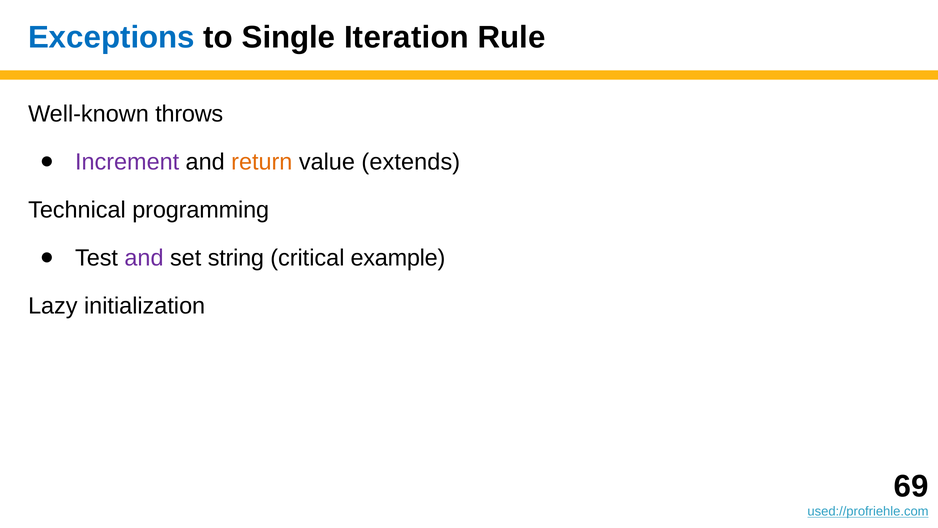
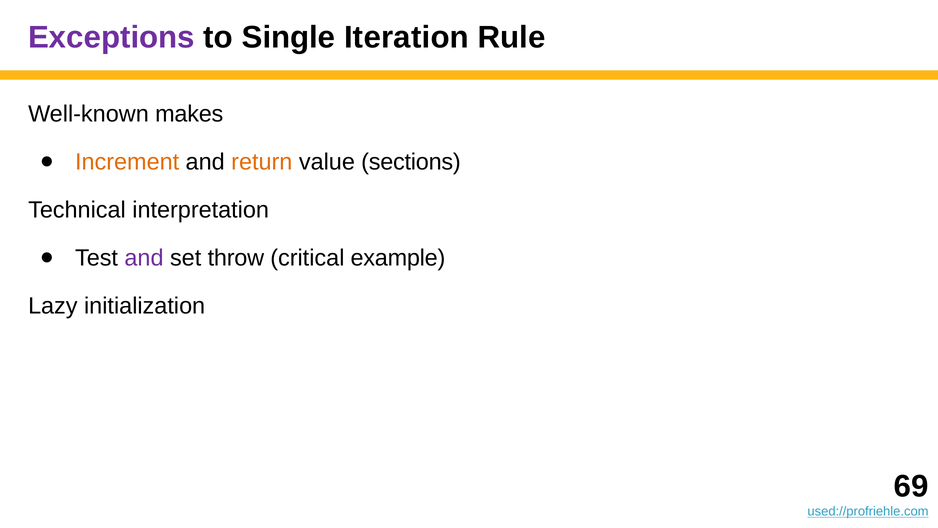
Exceptions colour: blue -> purple
throws: throws -> makes
Increment colour: purple -> orange
extends: extends -> sections
programming: programming -> interpretation
string: string -> throw
